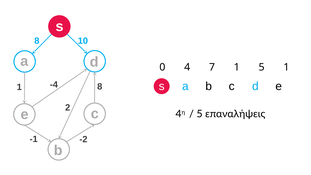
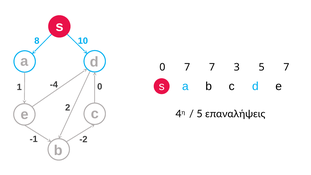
0 4: 4 -> 7
7 1: 1 -> 3
5 1: 1 -> 7
1 8: 8 -> 0
